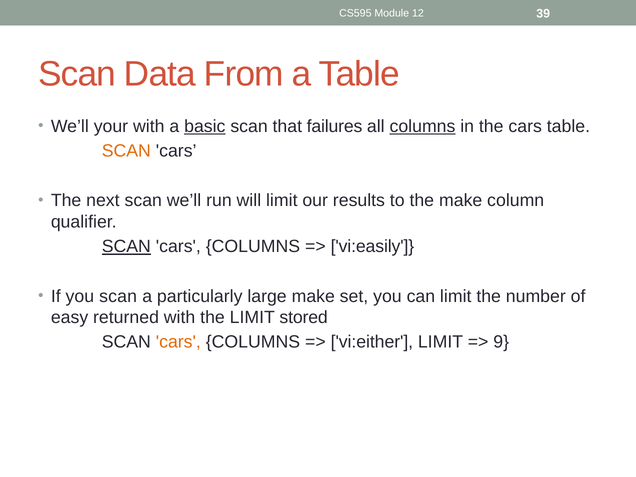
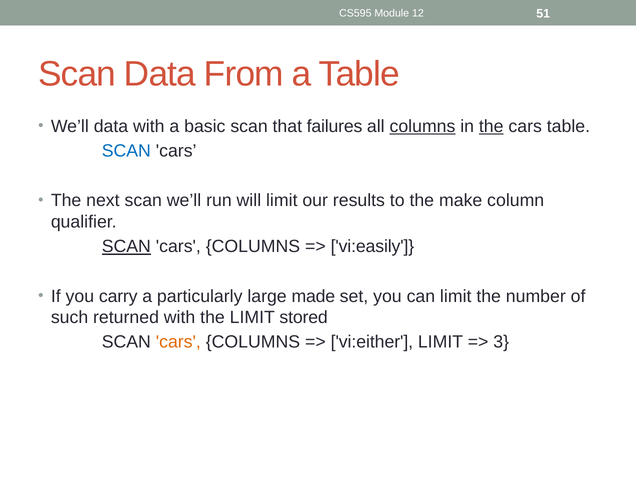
39: 39 -> 51
We’ll your: your -> data
basic underline: present -> none
the at (491, 126) underline: none -> present
SCAN at (126, 151) colour: orange -> blue
you scan: scan -> carry
large make: make -> made
easy: easy -> such
9: 9 -> 3
